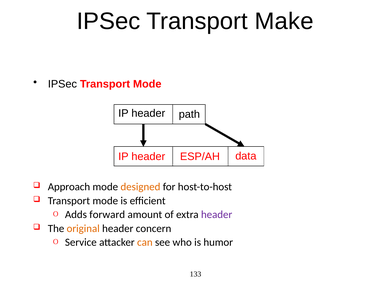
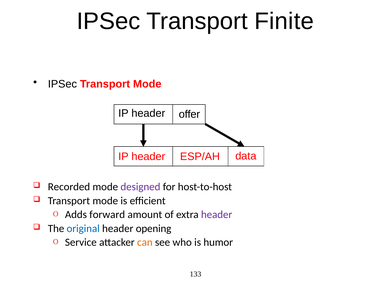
Make: Make -> Finite
path: path -> offer
Approach: Approach -> Recorded
designed colour: orange -> purple
original colour: orange -> blue
concern: concern -> opening
